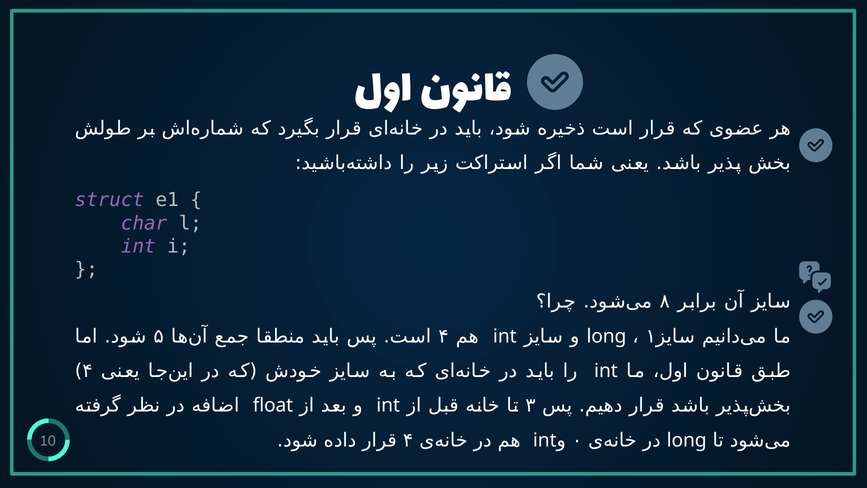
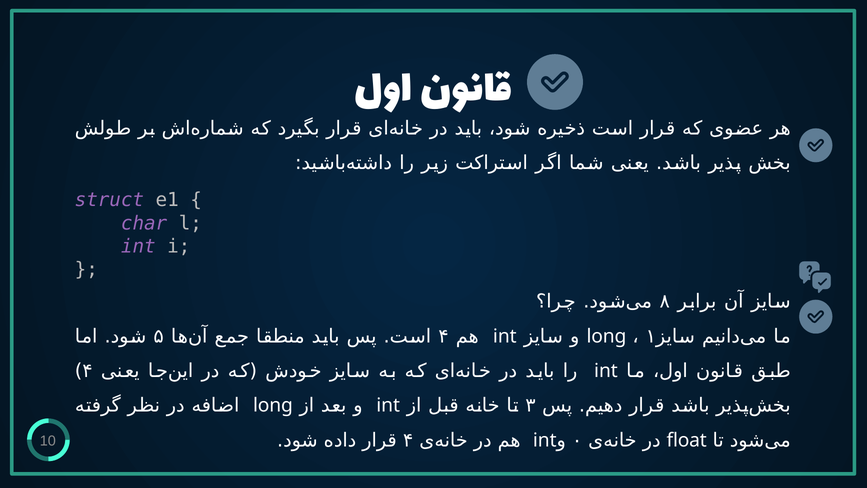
float at (273, 405): float -> long
long at (687, 440): long -> float
